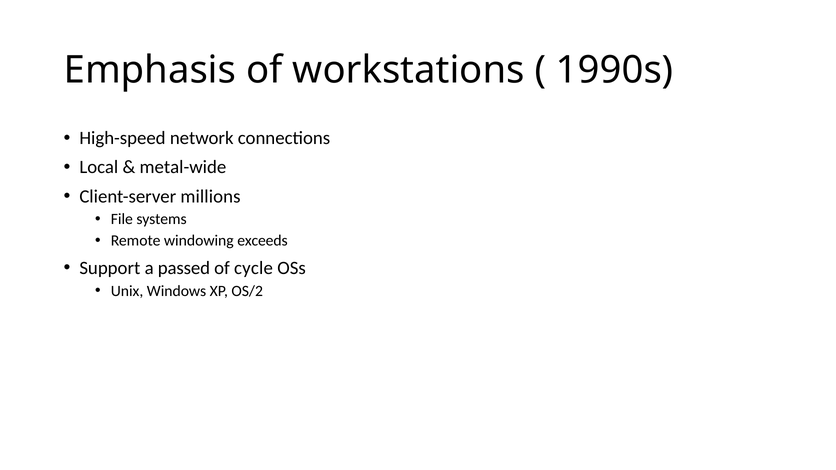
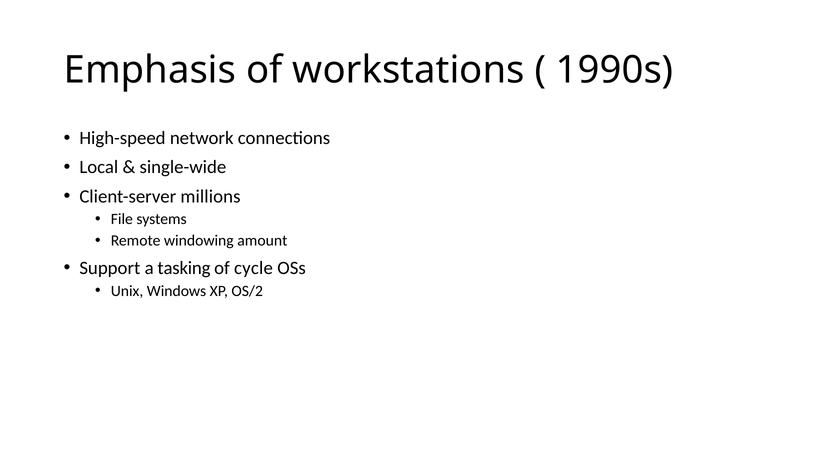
metal-wide: metal-wide -> single-wide
exceeds: exceeds -> amount
passed: passed -> tasking
